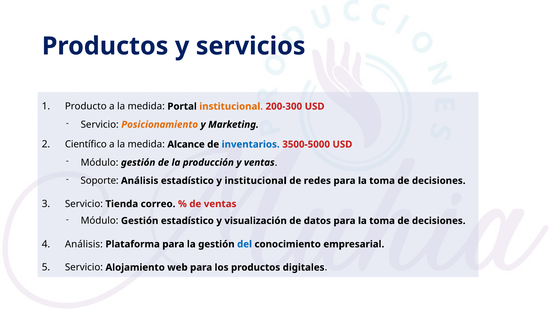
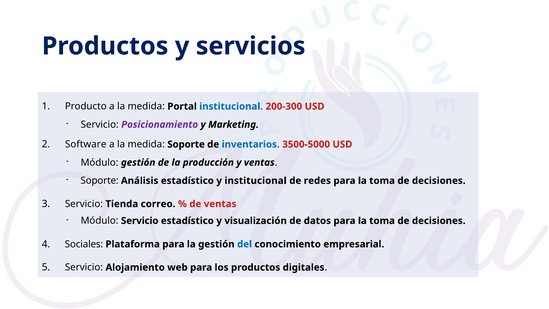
institucional at (231, 106) colour: orange -> blue
Posicionamiento colour: orange -> purple
Científico: Científico -> Software
medida Alcance: Alcance -> Soporte
Gestión at (140, 221): Gestión -> Servicio
Análisis at (84, 244): Análisis -> Sociales
